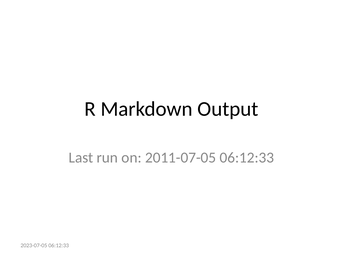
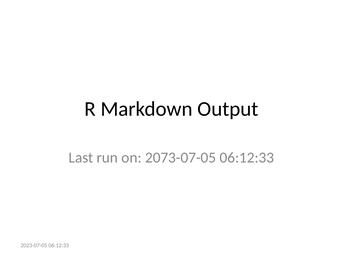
2011-07-05: 2011-07-05 -> 2073-07-05
